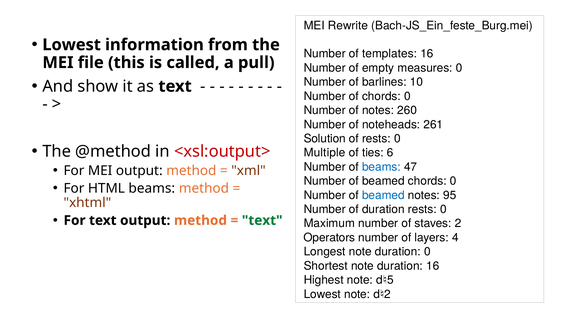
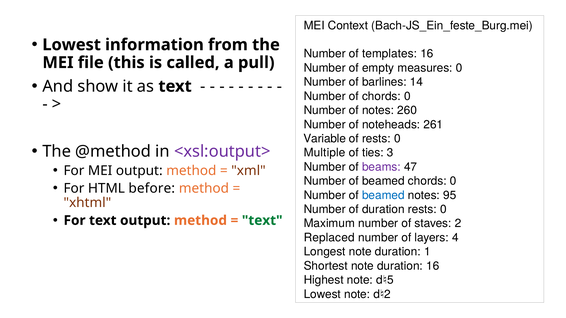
Rewrite: Rewrite -> Context
10: 10 -> 14
Solution: Solution -> Variable
<xsl:output> colour: red -> purple
6: 6 -> 3
beams at (381, 167) colour: blue -> purple
HTML beams: beams -> before
Operators: Operators -> Replaced
duration 0: 0 -> 1
